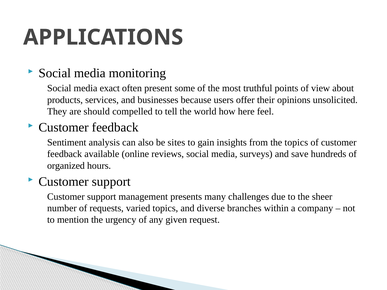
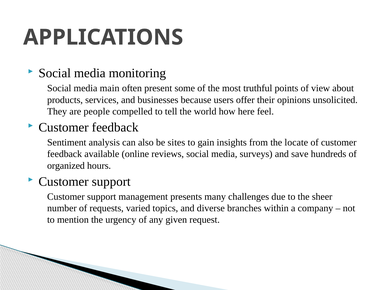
exact: exact -> main
should: should -> people
the topics: topics -> locate
